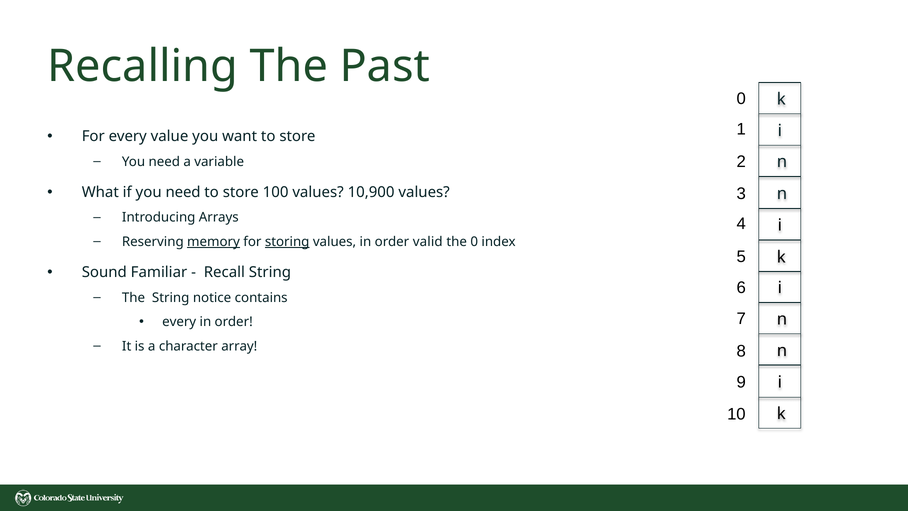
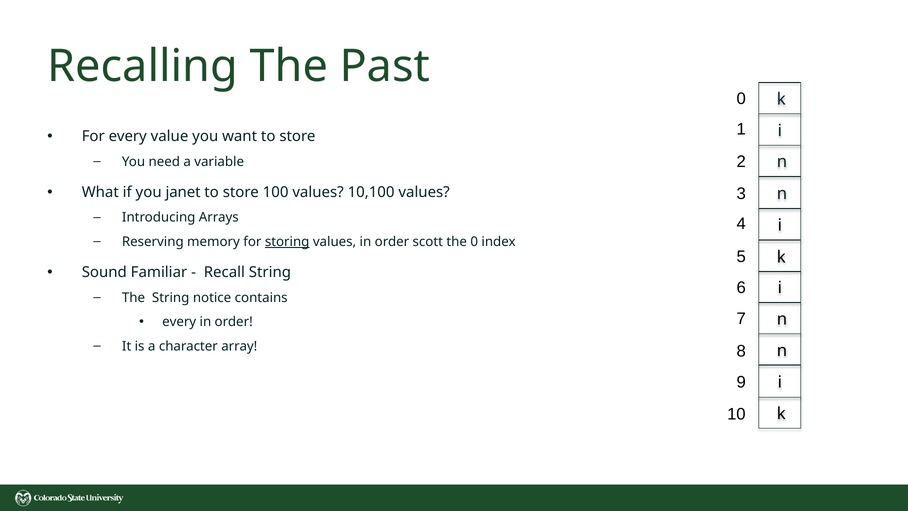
if you need: need -> janet
10,900: 10,900 -> 10,100
memory underline: present -> none
valid: valid -> scott
